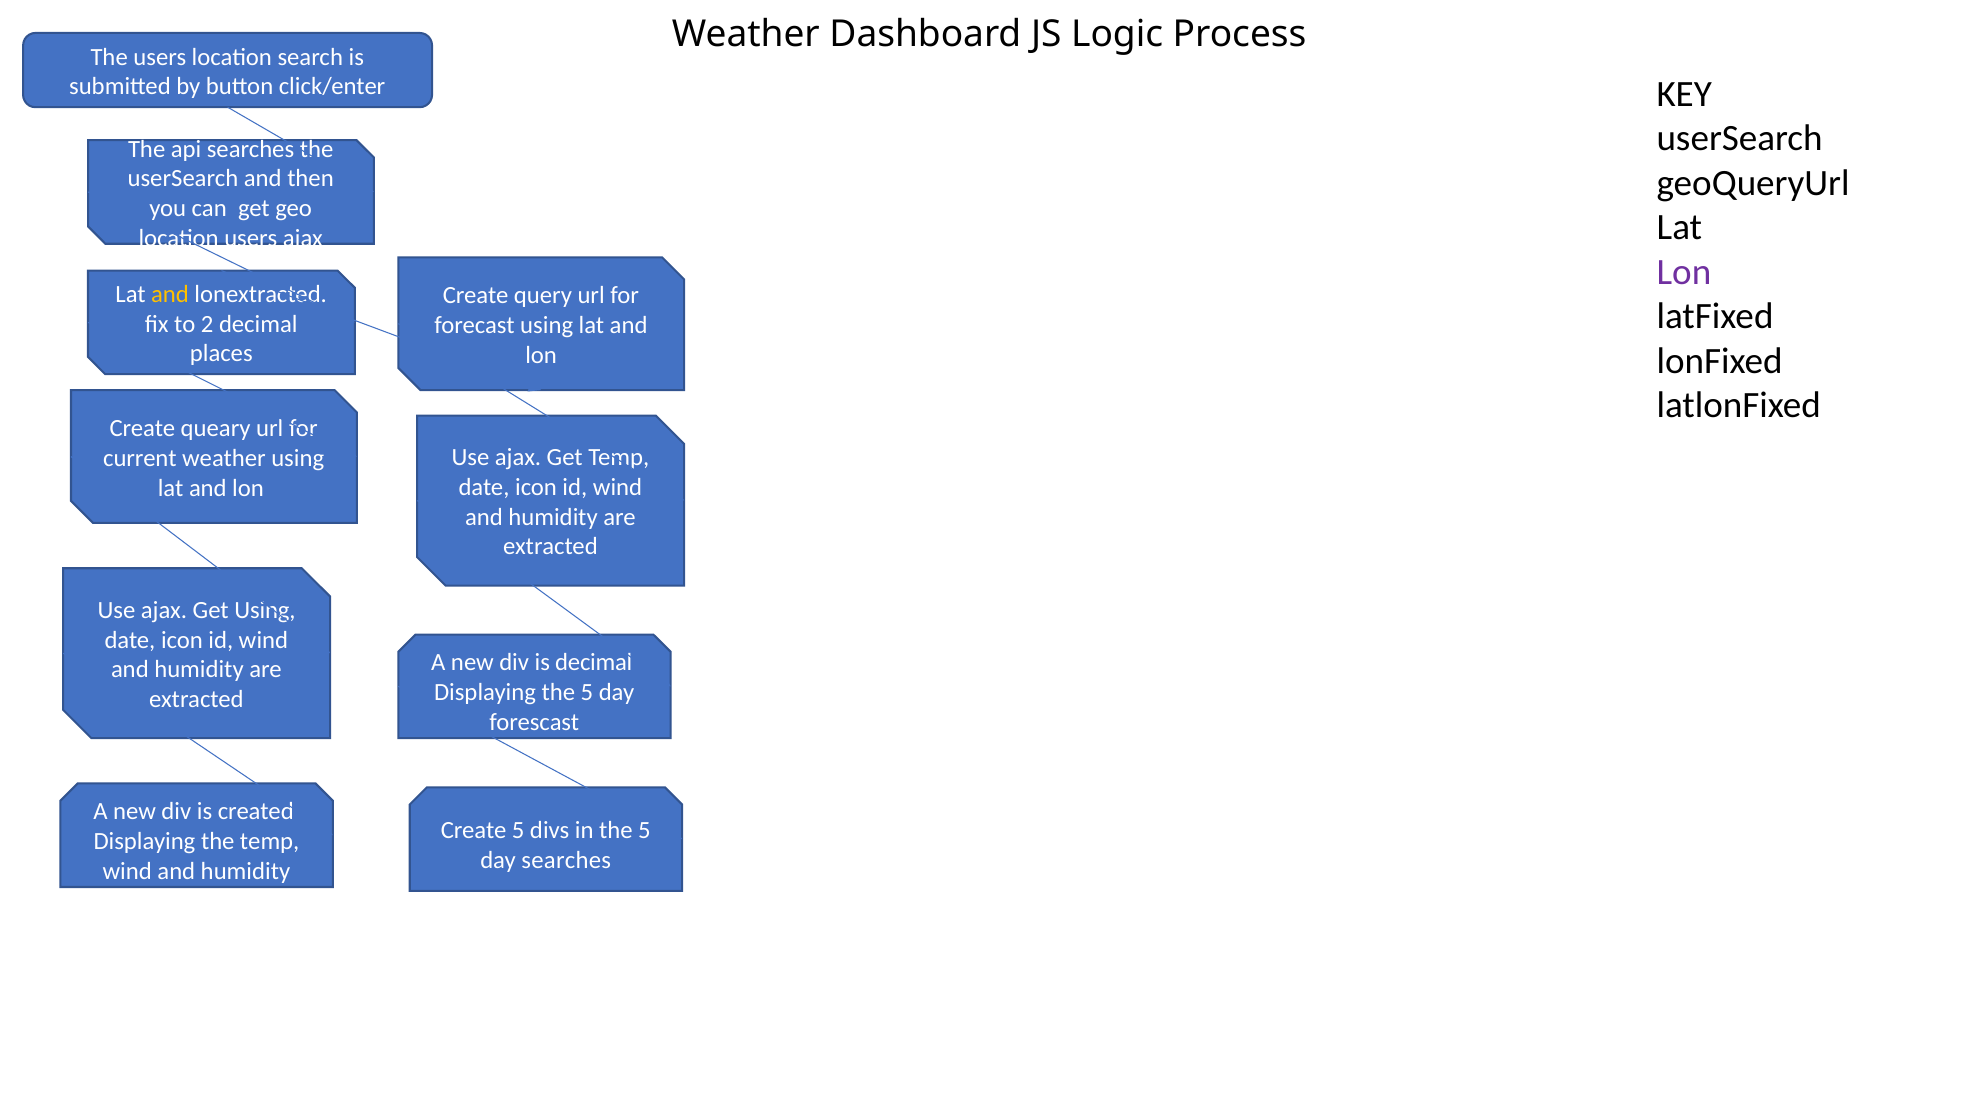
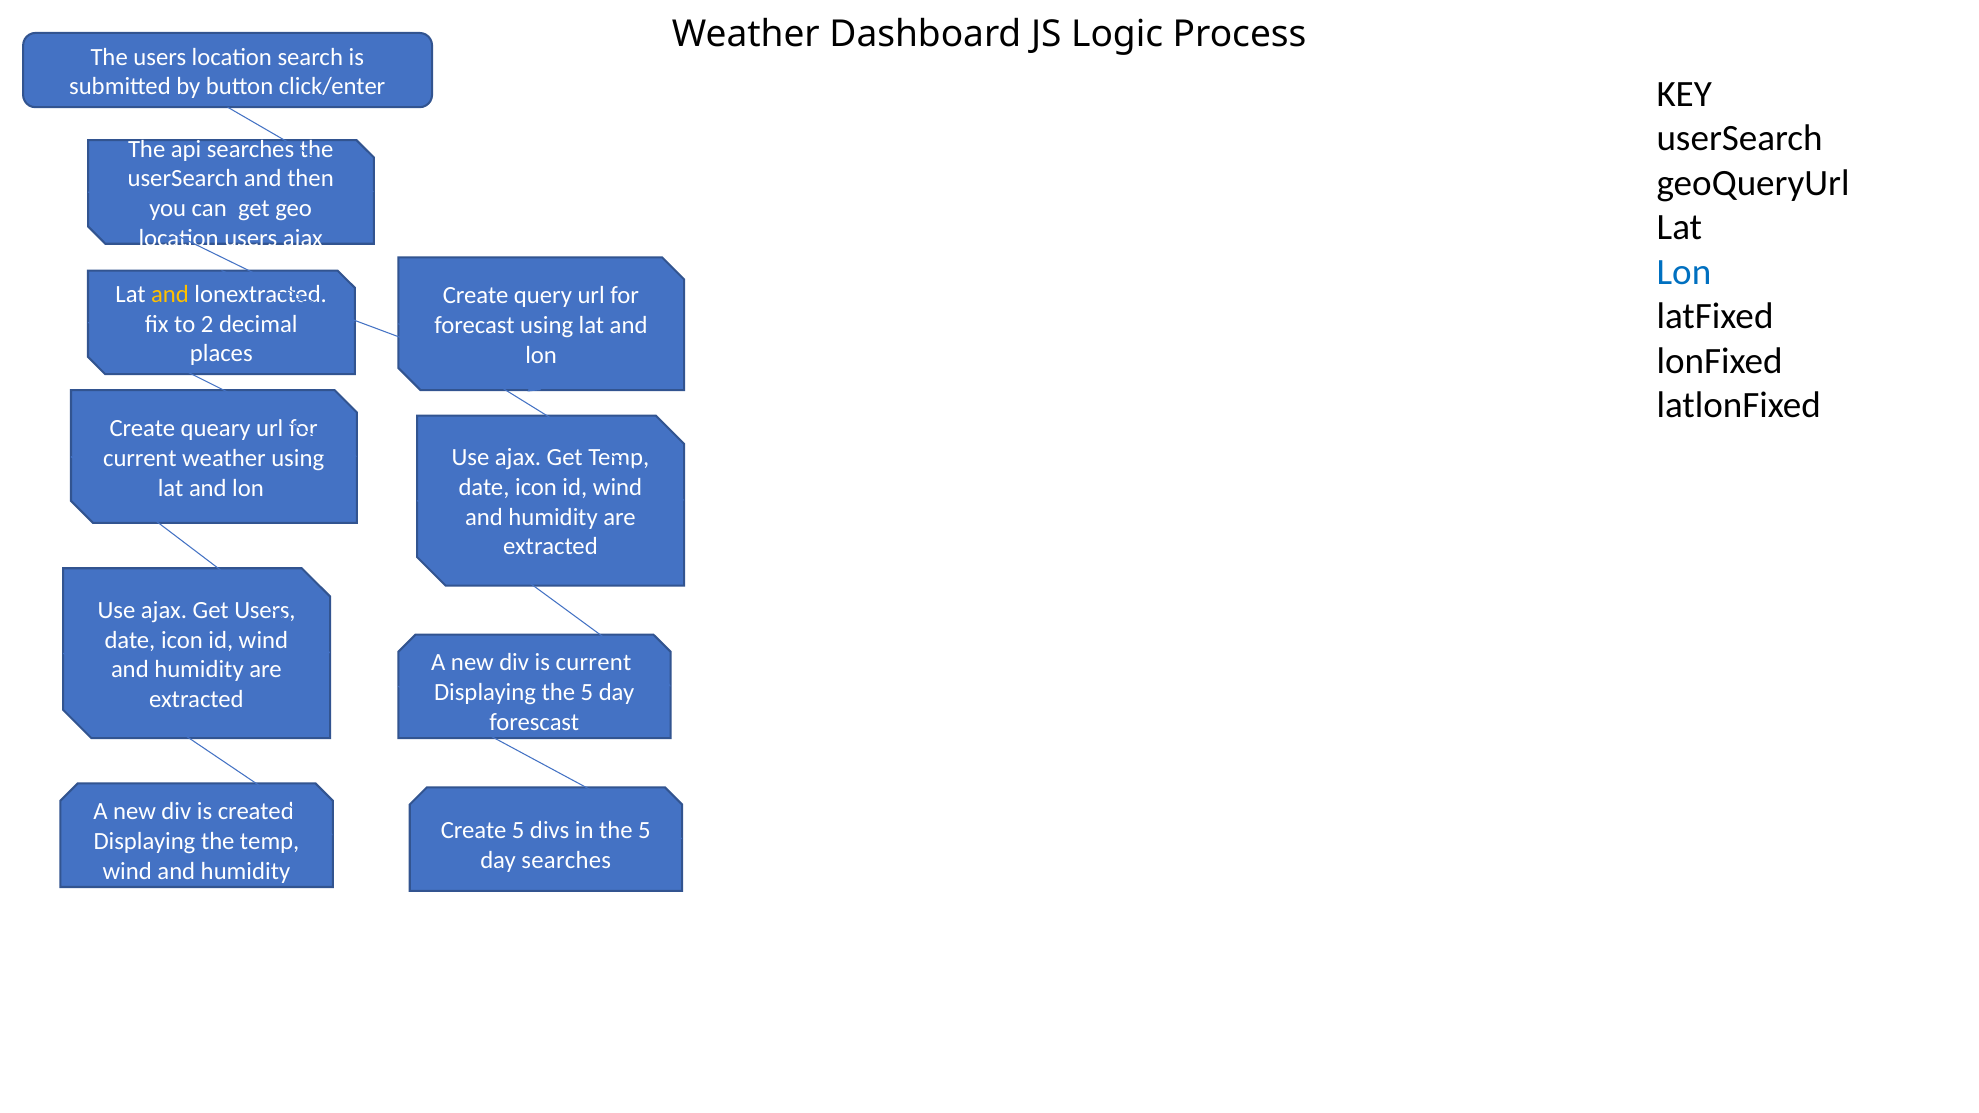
Lon at (1684, 272) colour: purple -> blue
Get Using: Using -> Users
is decimal: decimal -> current
